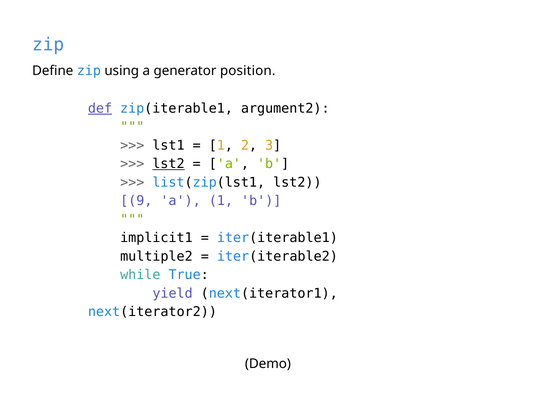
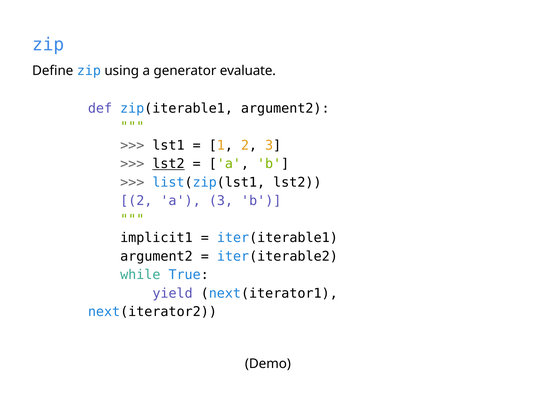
position: position -> evaluate
def underline: present -> none
9 at (136, 201): 9 -> 2
a 1: 1 -> 3
multiple2 at (156, 256): multiple2 -> argument2
